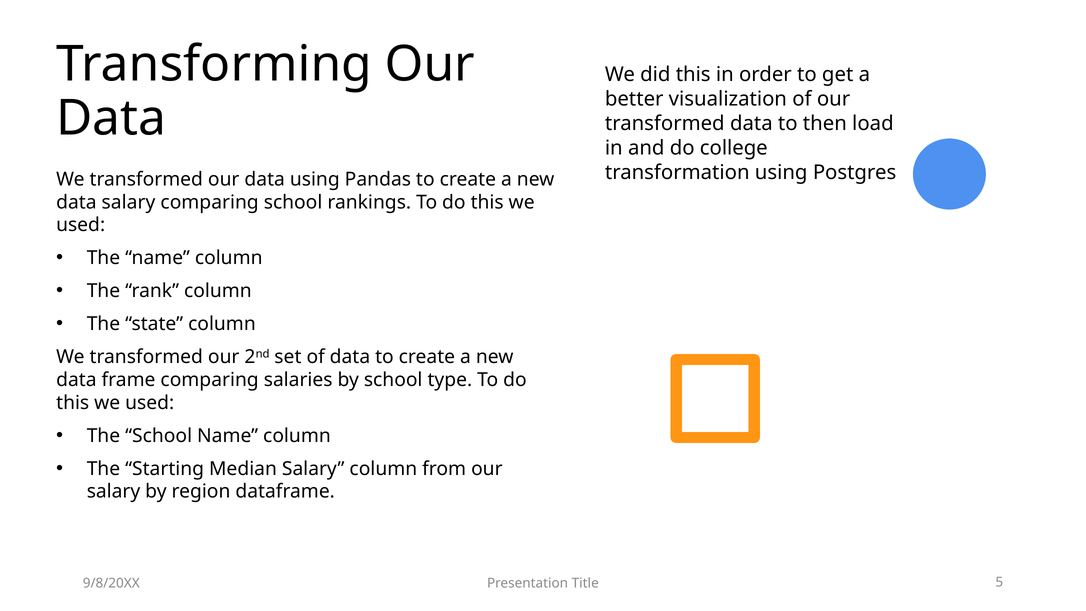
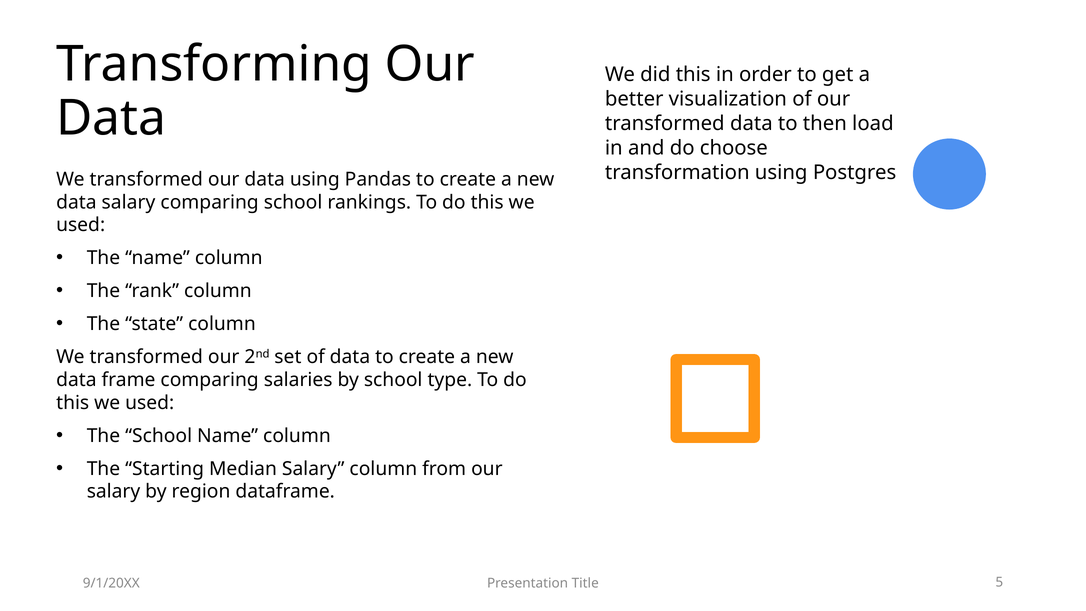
college: college -> choose
9/8/20XX: 9/8/20XX -> 9/1/20XX
